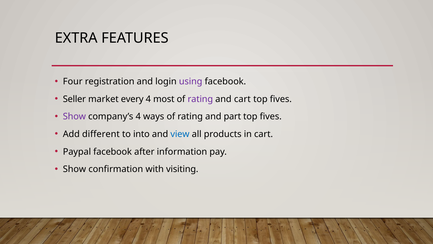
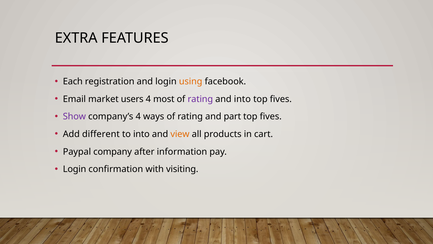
Four: Four -> Each
using colour: purple -> orange
Seller: Seller -> Email
every: every -> users
and cart: cart -> into
view colour: blue -> orange
Paypal facebook: facebook -> company
Show at (74, 169): Show -> Login
